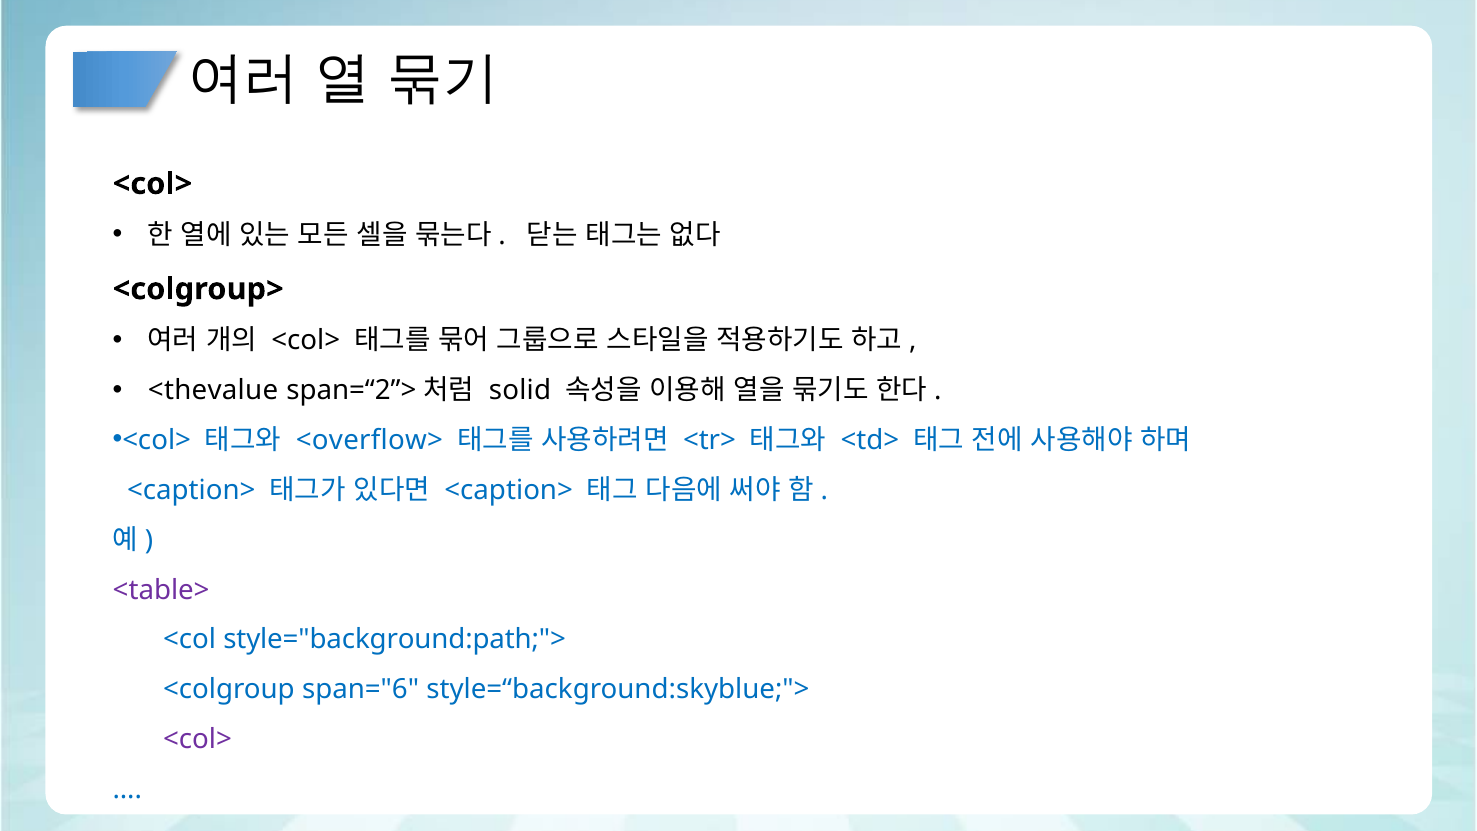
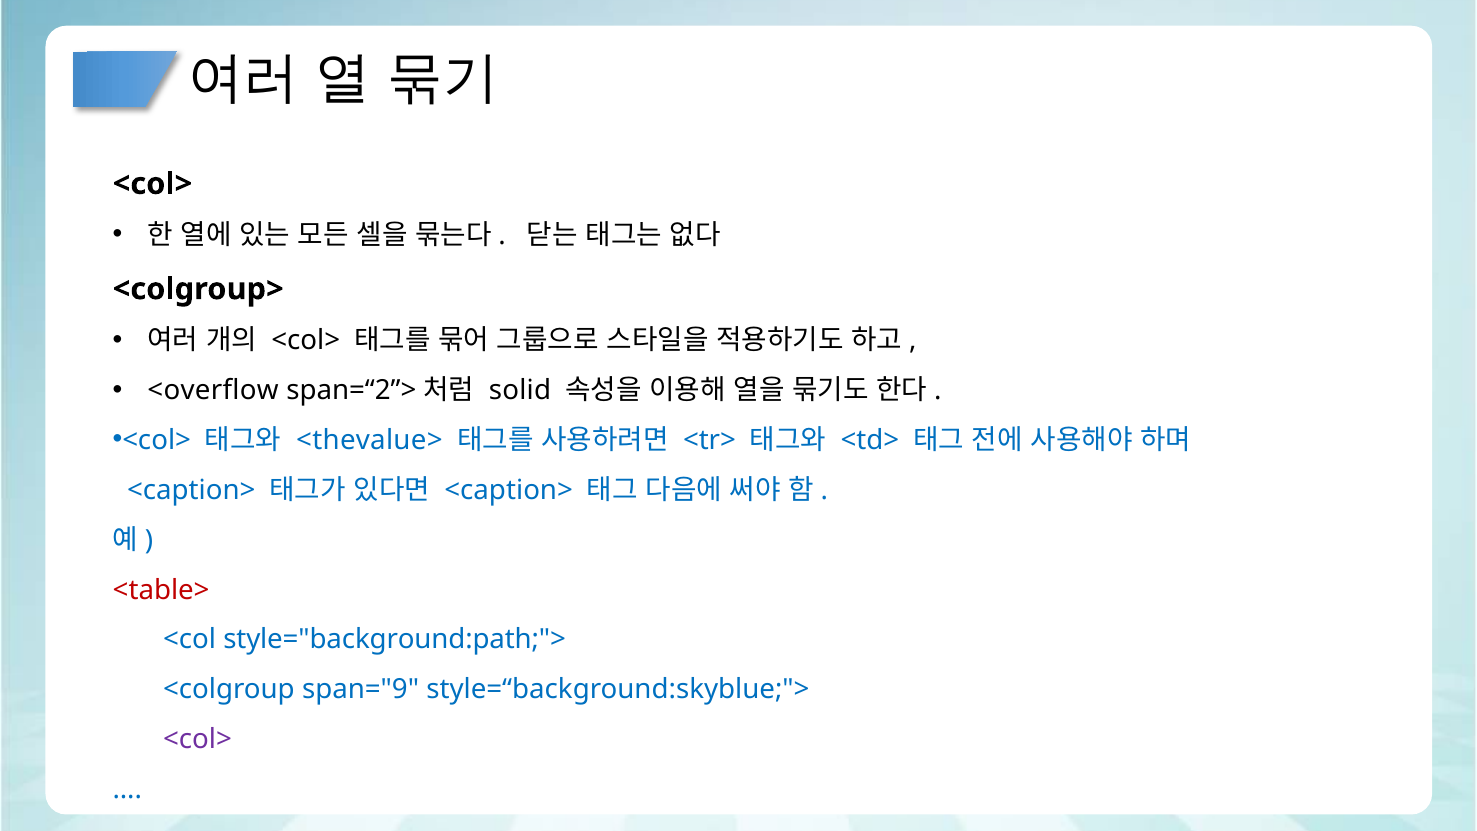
<thevalue: <thevalue -> <overflow
<overflow>: <overflow> -> <thevalue>
<table> colour: purple -> red
span="6: span="6 -> span="9
